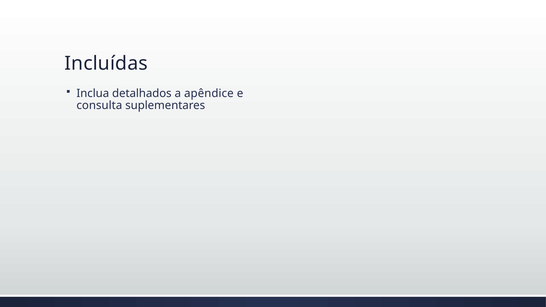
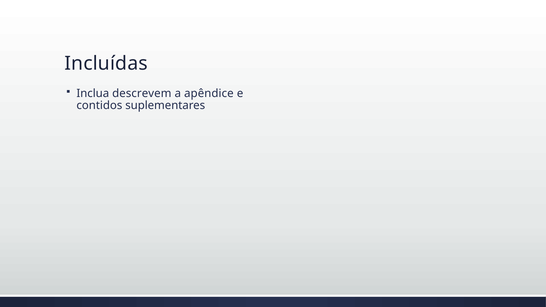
detalhados: detalhados -> descrevem
consulta: consulta -> contidos
